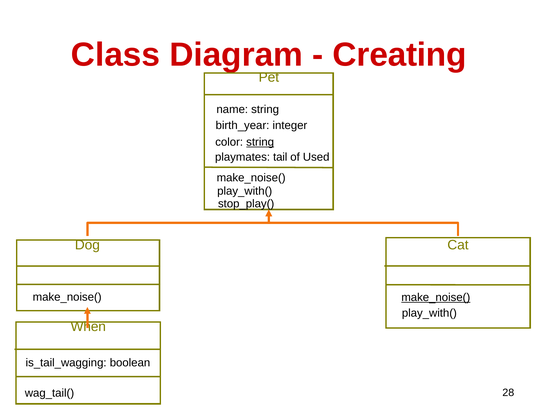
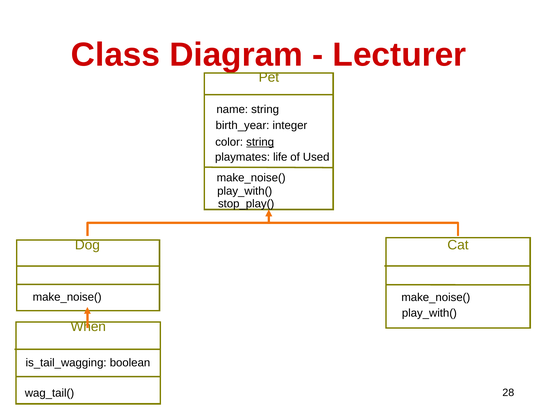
Creating: Creating -> Lecturer
tail: tail -> life
make_noise( at (436, 297) underline: present -> none
